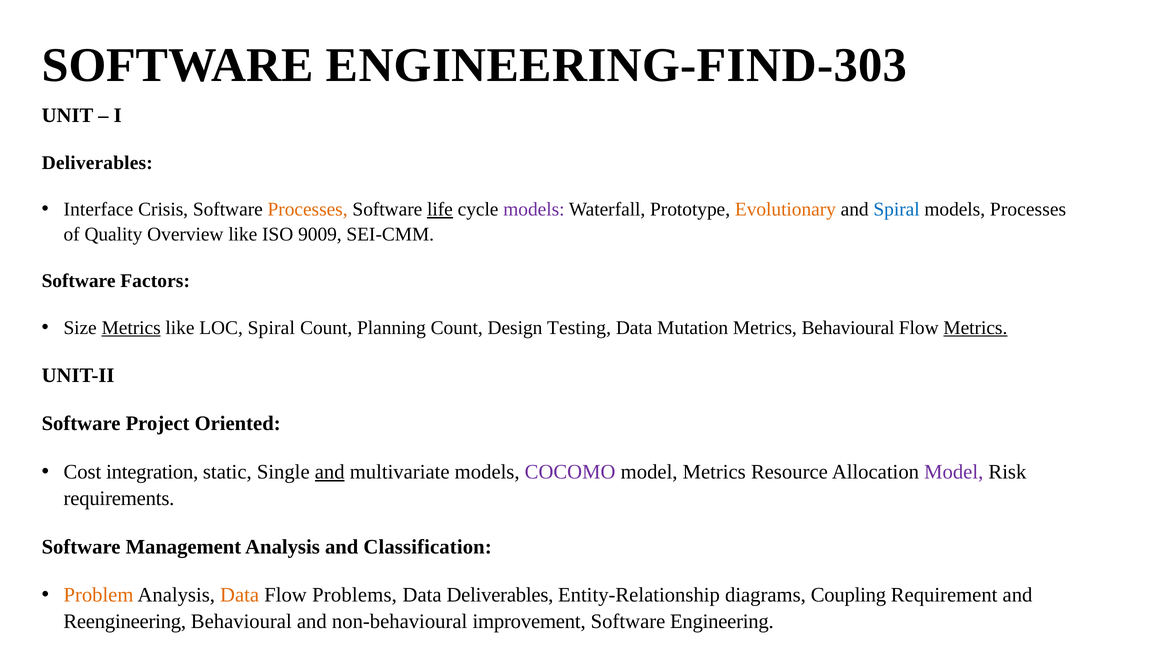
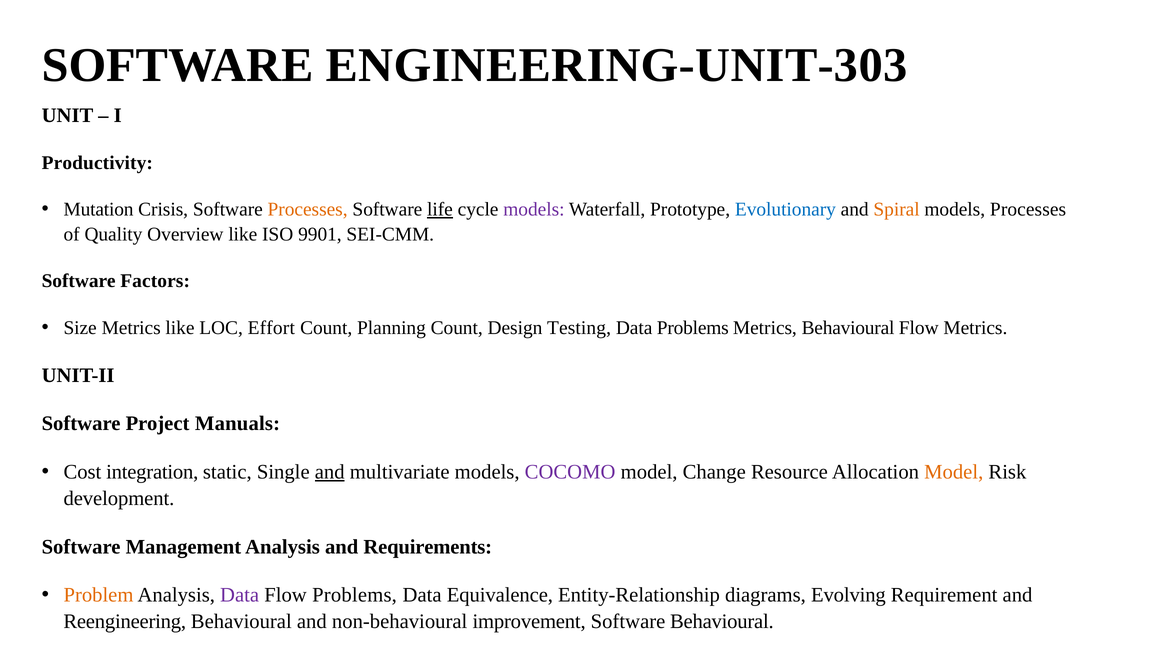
ENGINEERING-FIND-303: ENGINEERING-FIND-303 -> ENGINEERING-UNIT-303
Deliverables at (97, 163): Deliverables -> Productivity
Interface: Interface -> Mutation
Evolutionary colour: orange -> blue
Spiral at (897, 209) colour: blue -> orange
9009: 9009 -> 9901
Metrics at (131, 328) underline: present -> none
LOC Spiral: Spiral -> Effort
Data Mutation: Mutation -> Problems
Metrics at (975, 328) underline: present -> none
Oriented: Oriented -> Manuals
model Metrics: Metrics -> Change
Model at (954, 472) colour: purple -> orange
requirements: requirements -> development
Classification: Classification -> Requirements
Data at (240, 595) colour: orange -> purple
Data Deliverables: Deliverables -> Equivalence
Coupling: Coupling -> Evolving
Software Engineering: Engineering -> Behavioural
